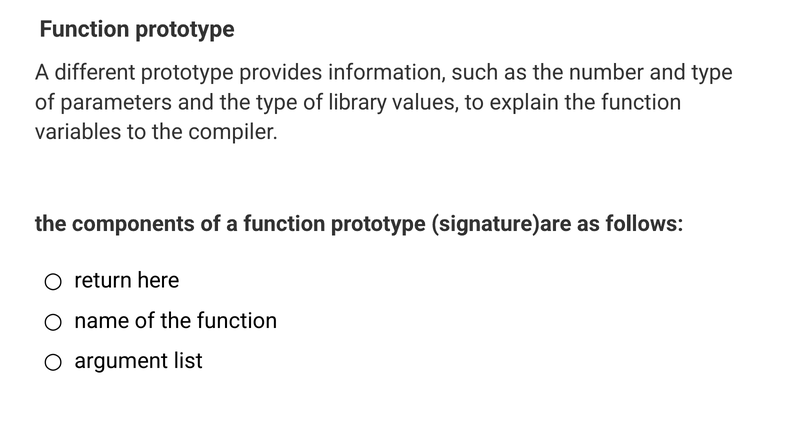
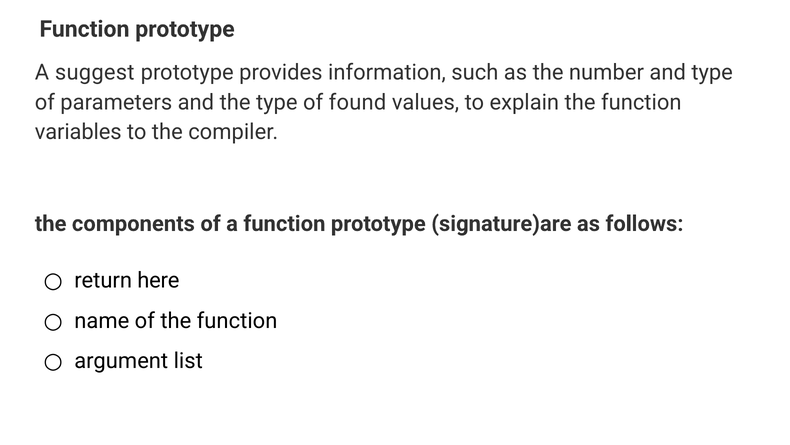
different: different -> suggest
library: library -> found
